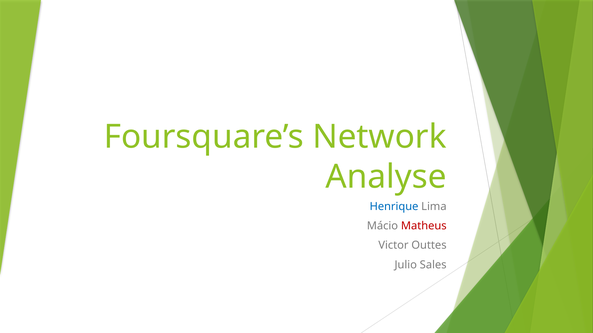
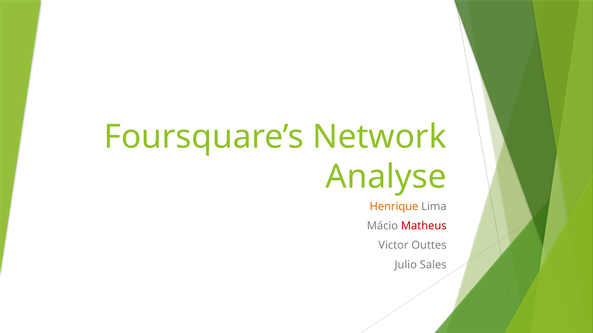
Henrique colour: blue -> orange
